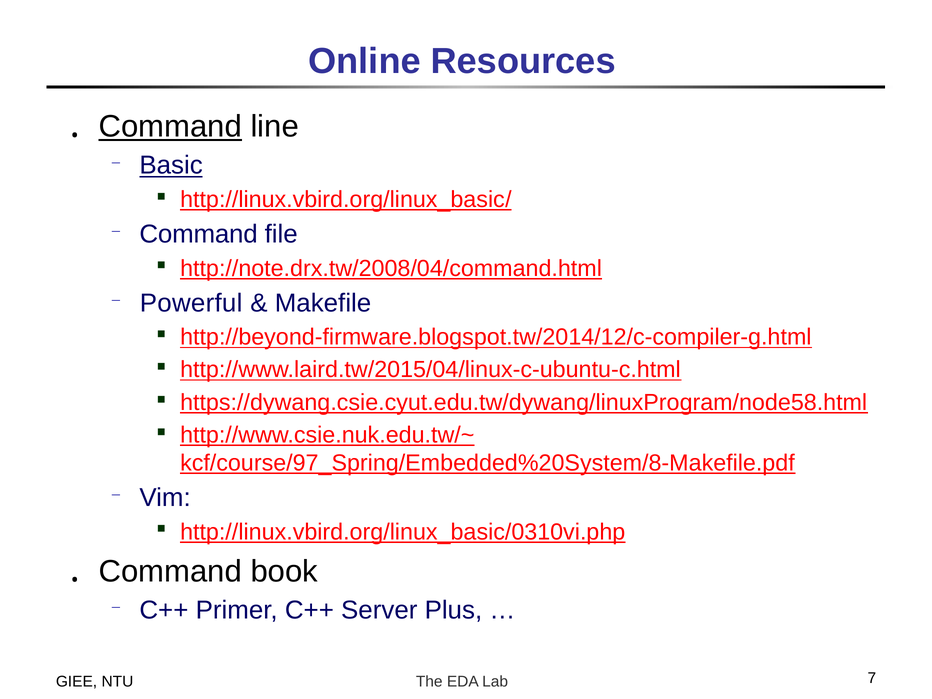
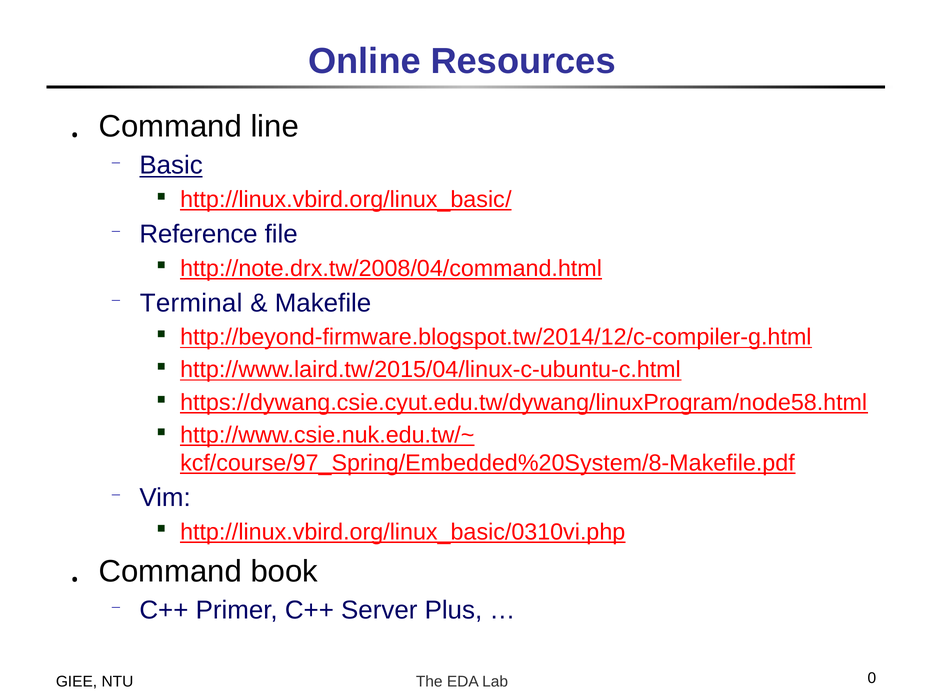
Command at (170, 126) underline: present -> none
Command at (199, 234): Command -> Reference
Powerful: Powerful -> Terminal
7: 7 -> 0
